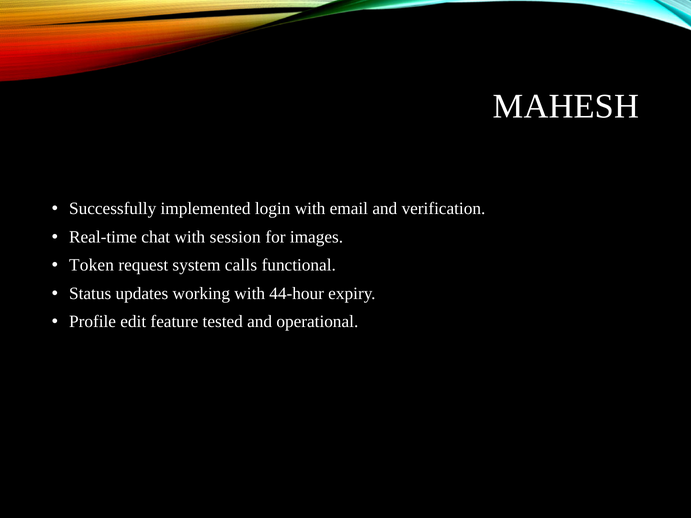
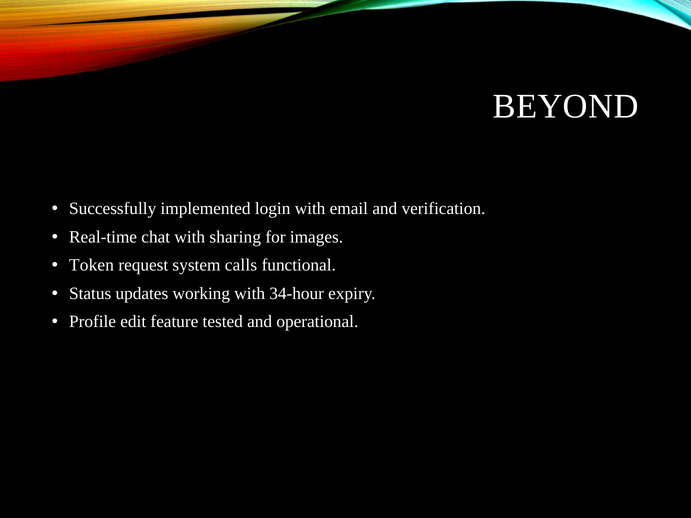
MAHESH: MAHESH -> BEYOND
session: session -> sharing
44-hour: 44-hour -> 34-hour
